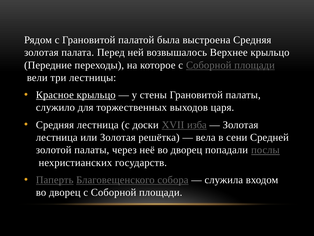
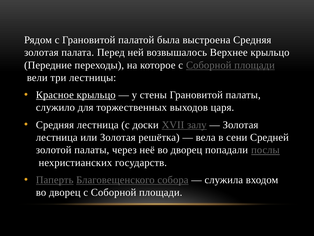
изба: изба -> залу
